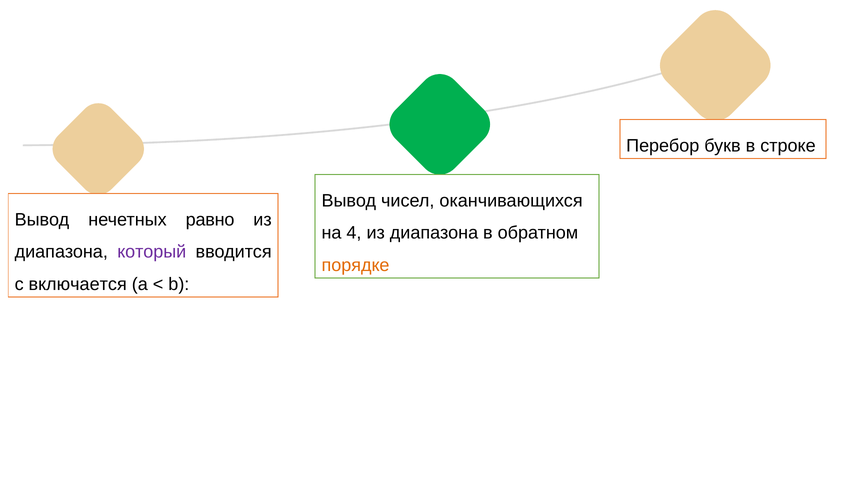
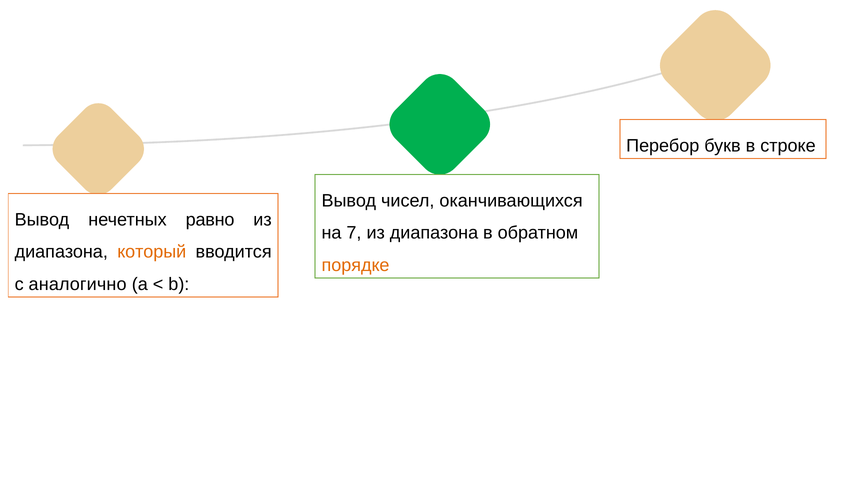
4: 4 -> 7
который colour: purple -> orange
включается: включается -> аналогично
